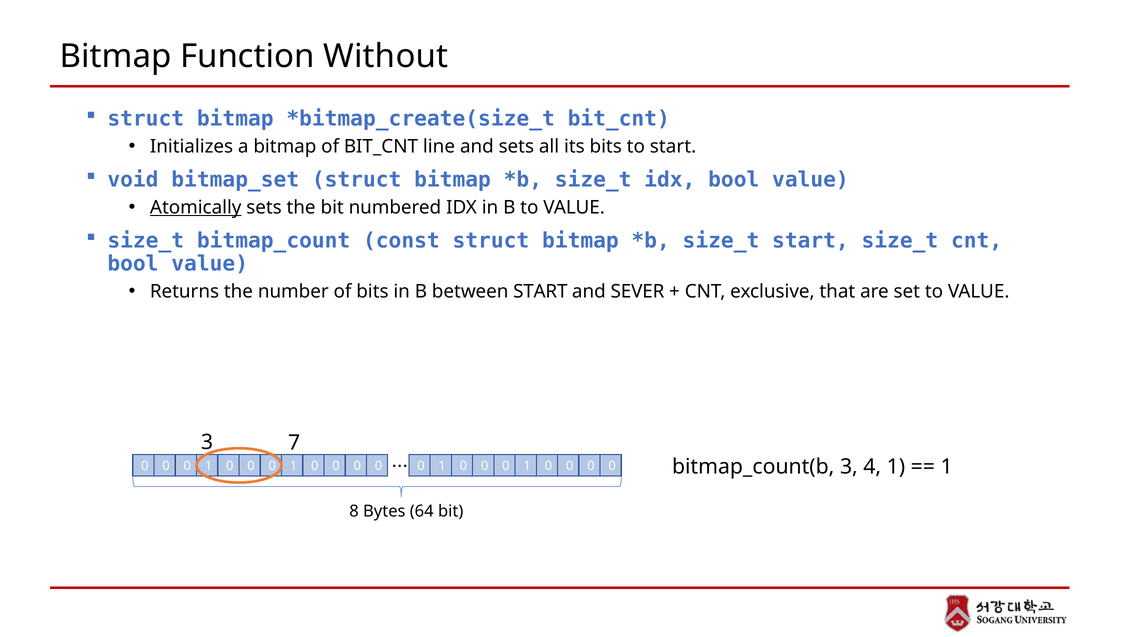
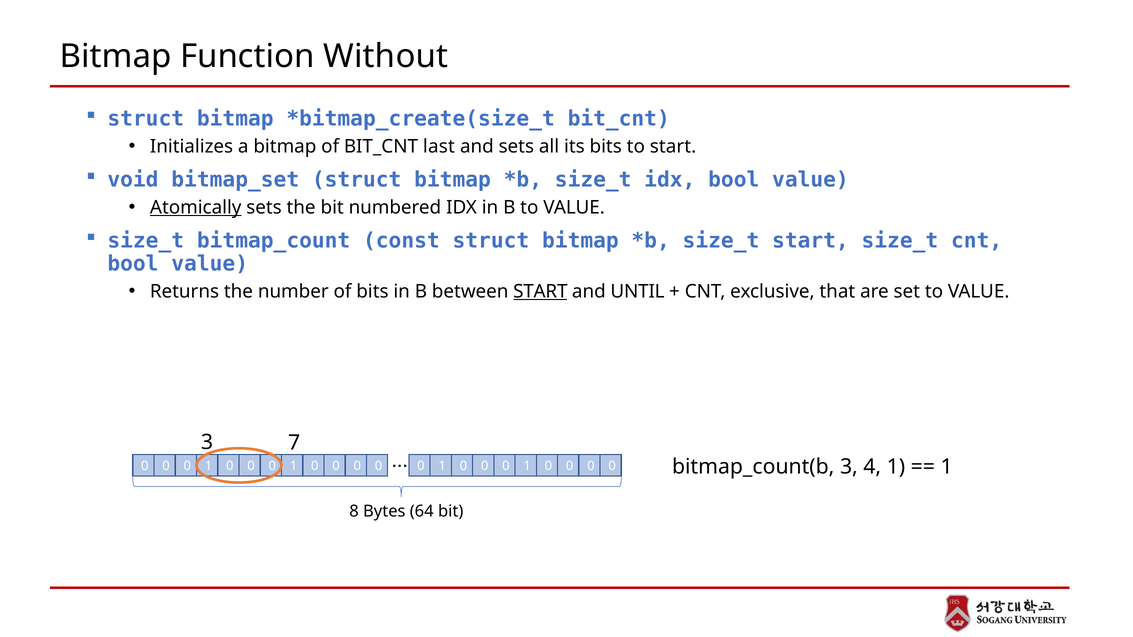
line: line -> last
START at (540, 291) underline: none -> present
SEVER: SEVER -> UNTIL
